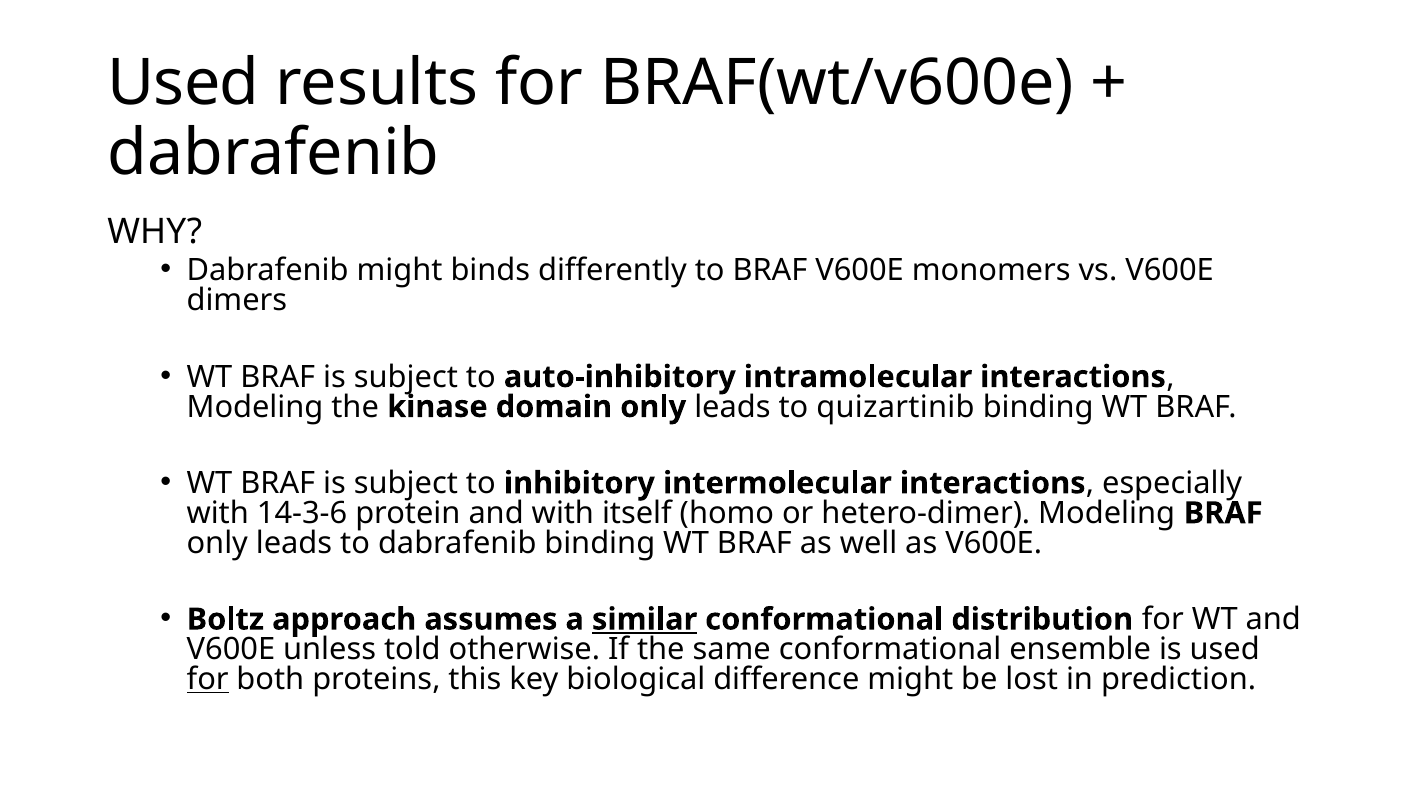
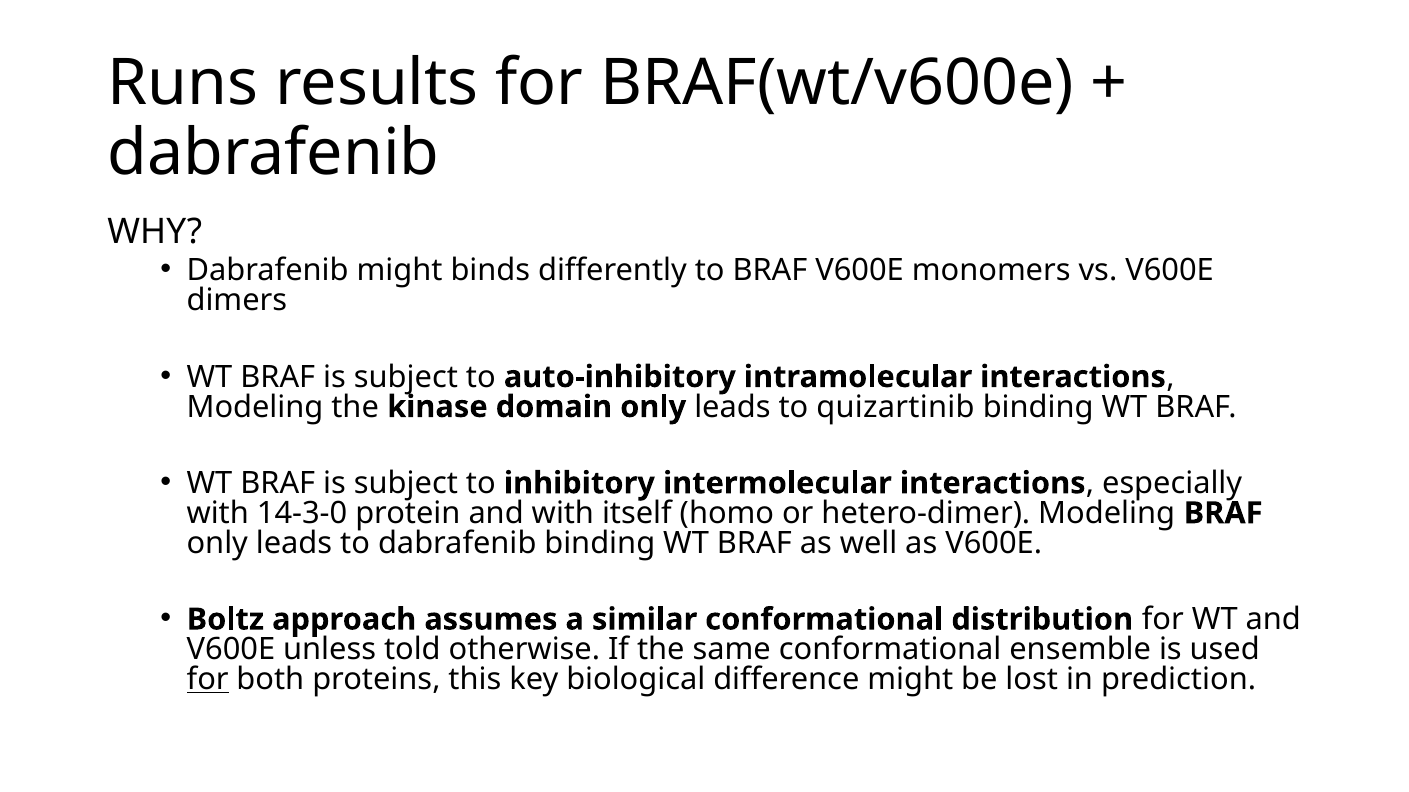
Used at (183, 83): Used -> Runs
14-3-6: 14-3-6 -> 14-3-0
similar underline: present -> none
